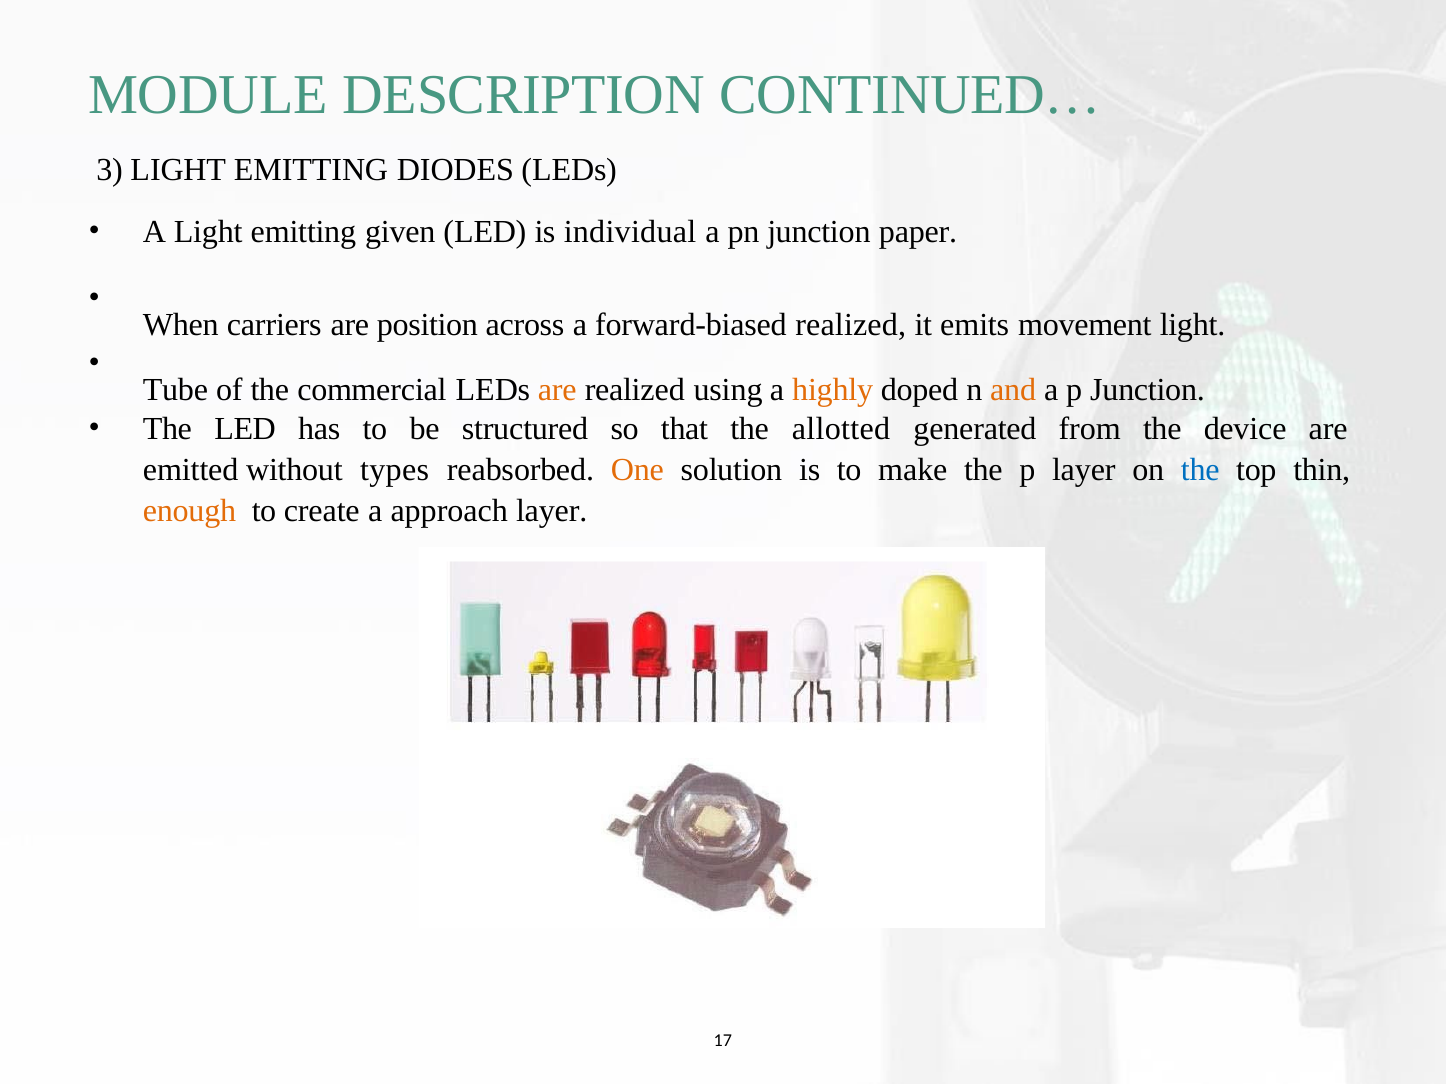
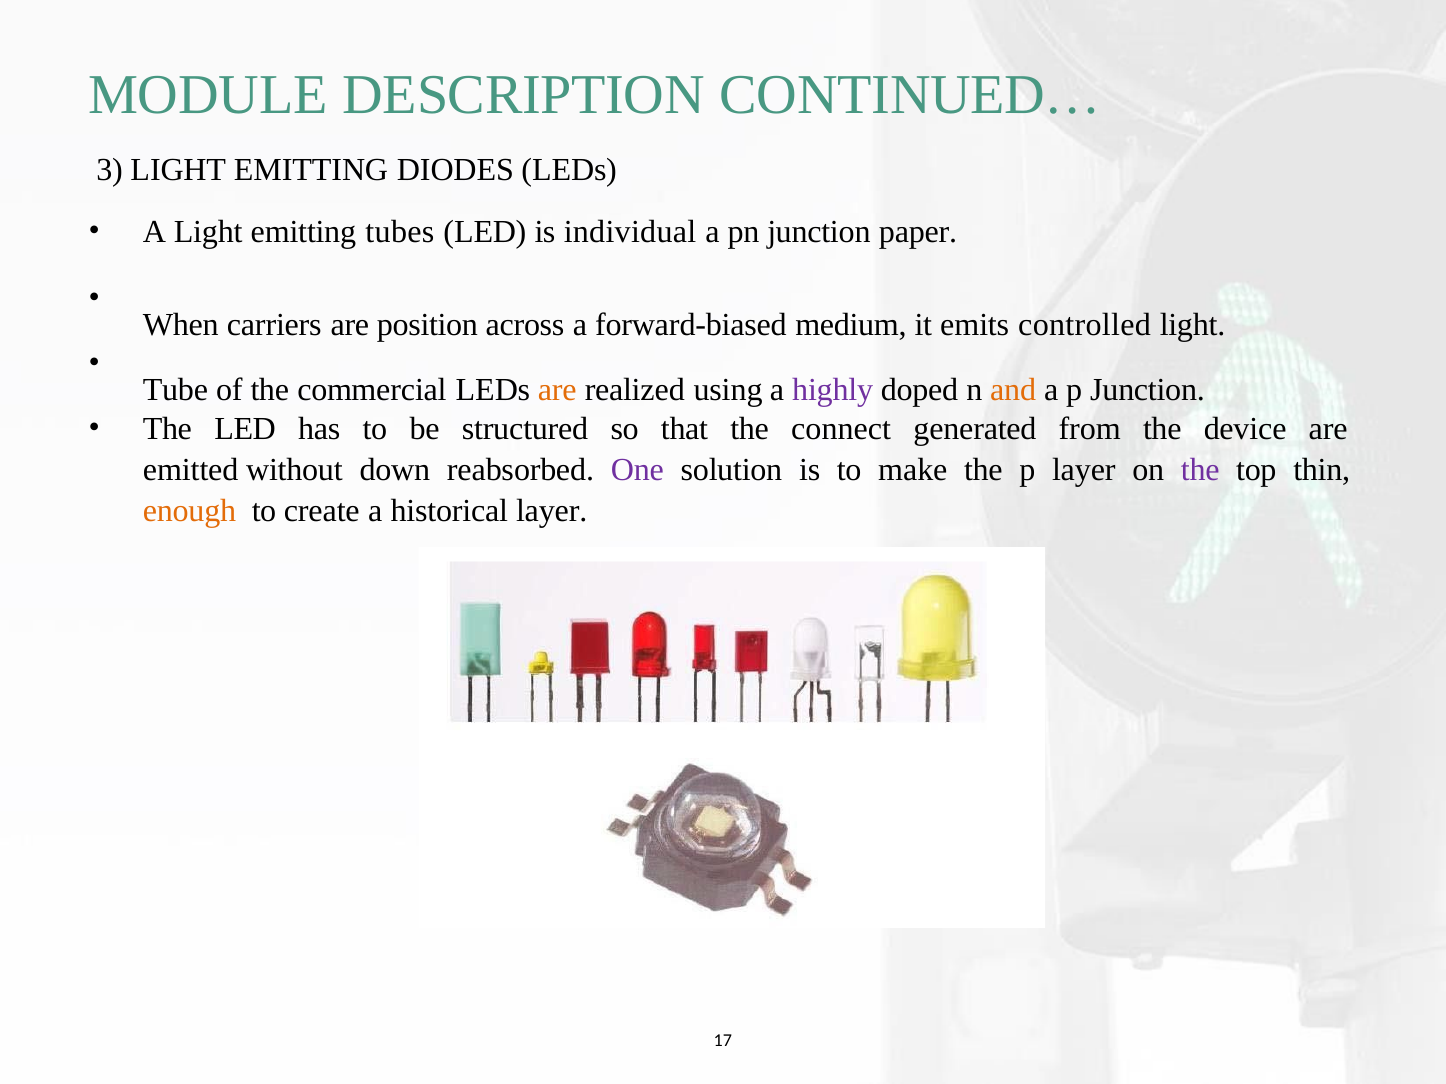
given: given -> tubes
forward-biased realized: realized -> medium
movement: movement -> controlled
highly colour: orange -> purple
allotted: allotted -> connect
types: types -> down
One colour: orange -> purple
the at (1200, 470) colour: blue -> purple
approach: approach -> historical
